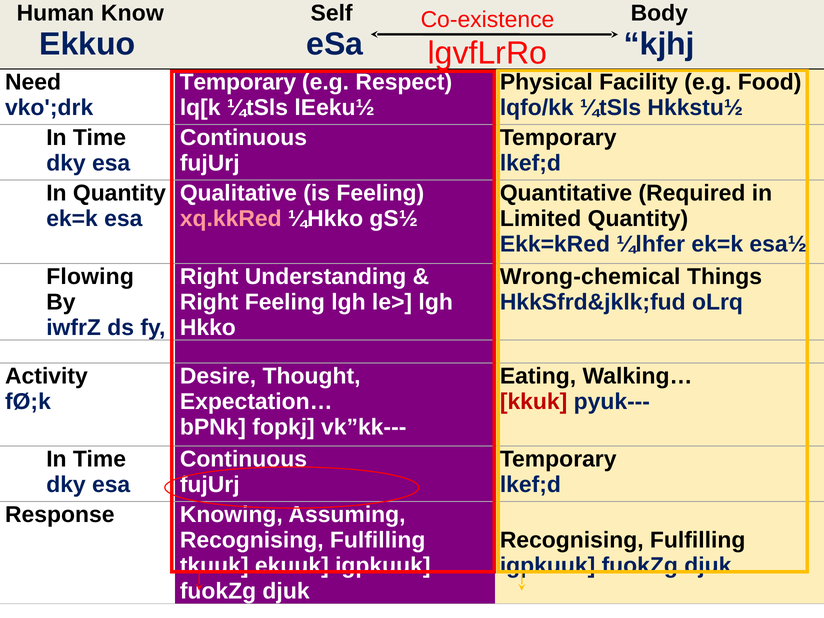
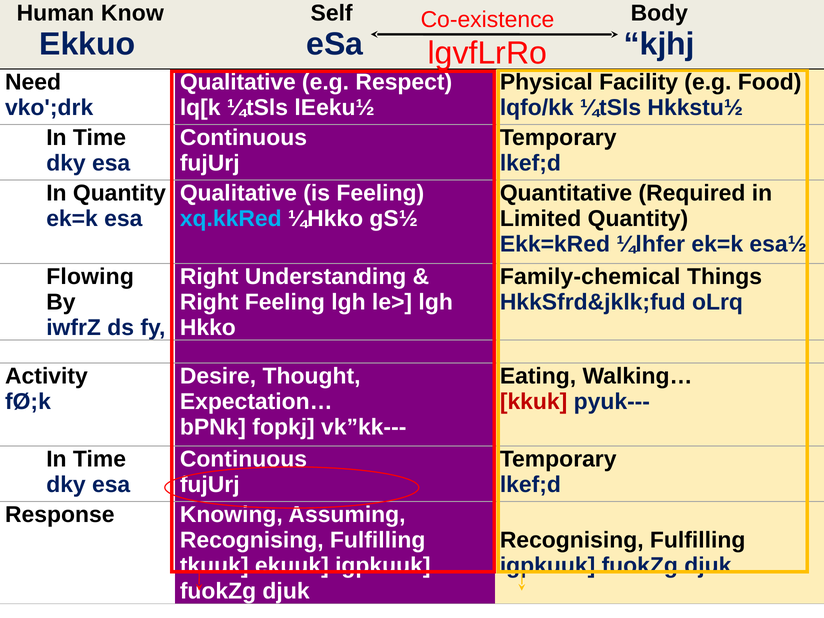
Temporary at (238, 82): Temporary -> Qualitative
xq.kkRed colour: pink -> light blue
Wrong-chemical: Wrong-chemical -> Family-chemical
